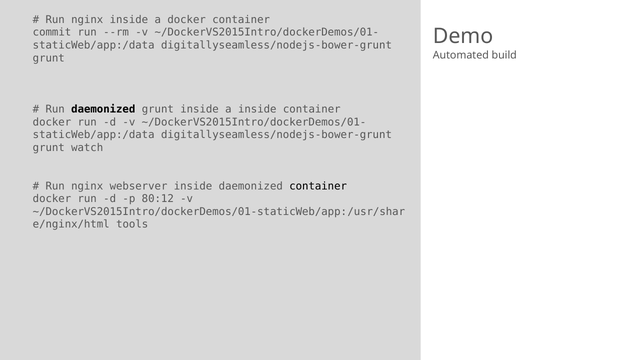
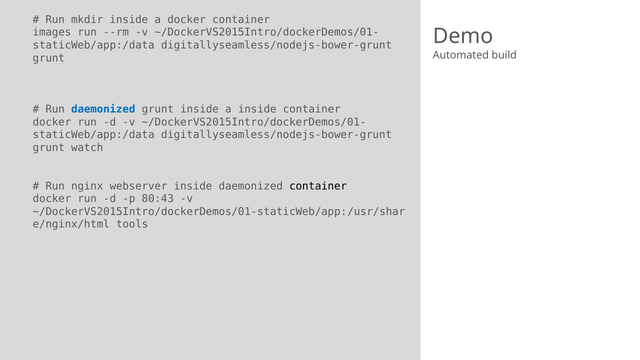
nginx at (87, 20): nginx -> mkdir
commit: commit -> images
daemonized at (103, 109) colour: black -> blue
80:12: 80:12 -> 80:43
